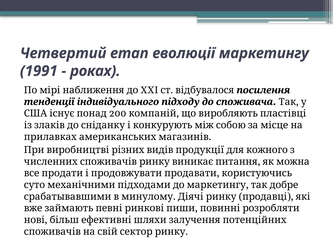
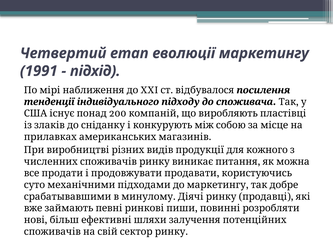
роках: роках -> підхід
